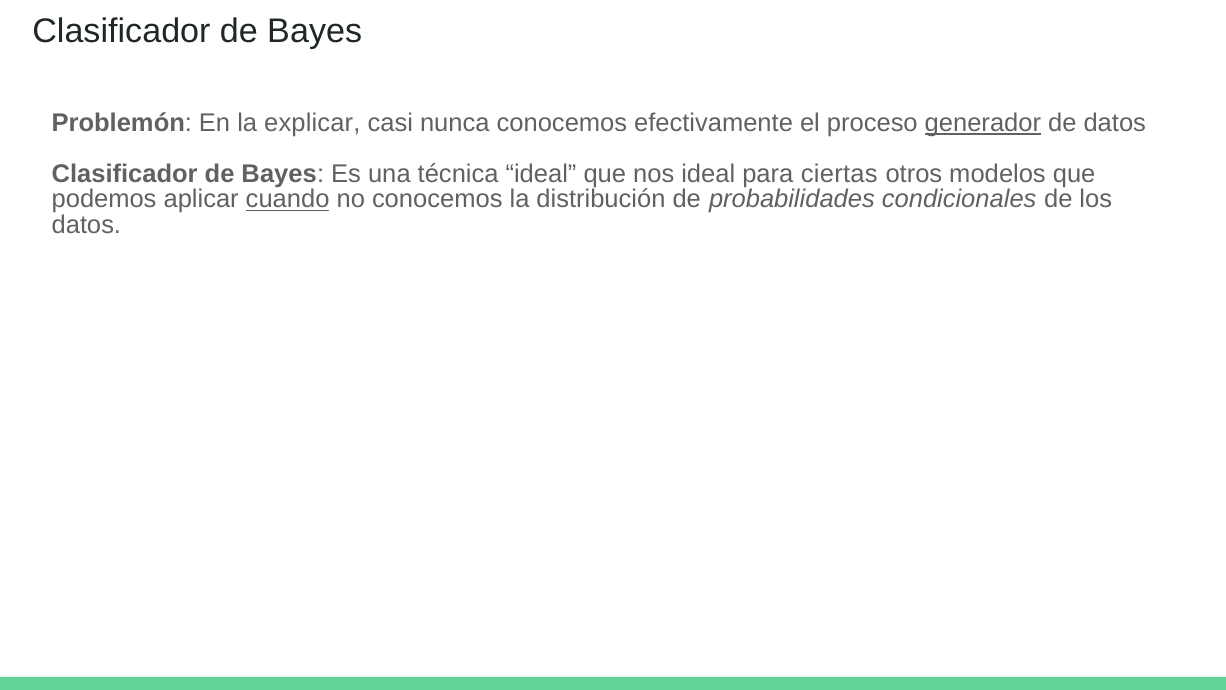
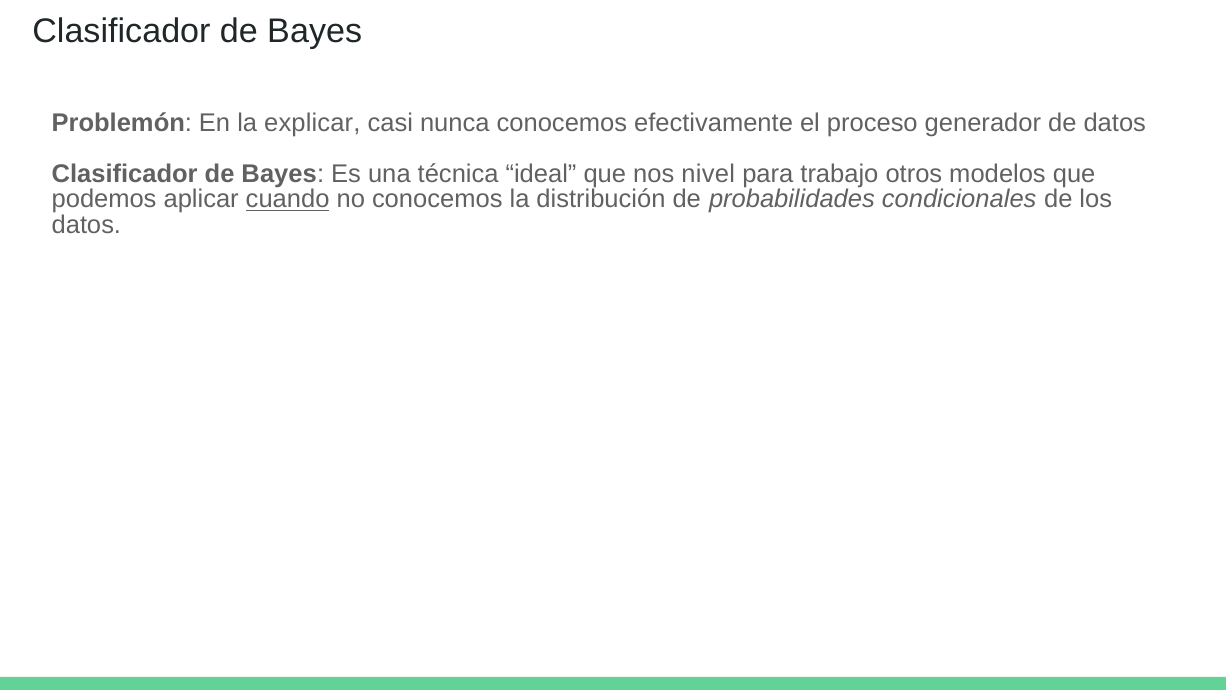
generador underline: present -> none
nos ideal: ideal -> nivel
ciertas: ciertas -> trabajo
